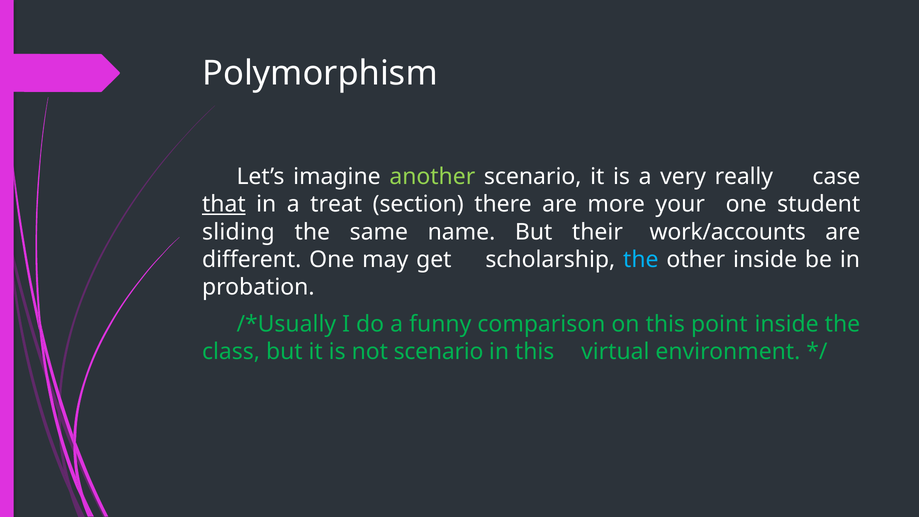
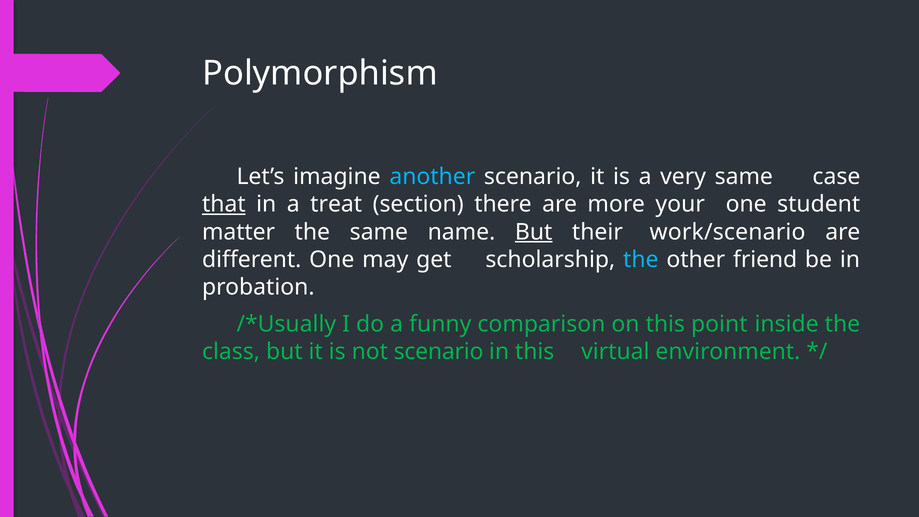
another colour: light green -> light blue
very really: really -> same
sliding: sliding -> matter
But at (534, 232) underline: none -> present
work/accounts: work/accounts -> work/scenario
other inside: inside -> friend
